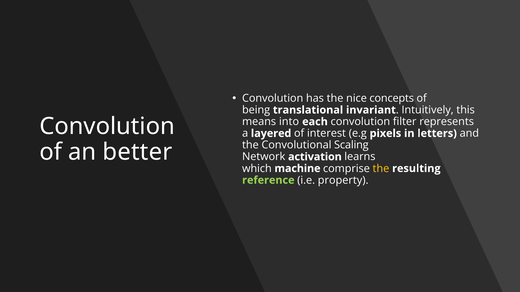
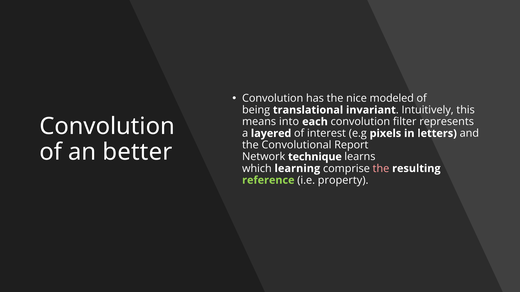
concepts: concepts -> modeled
Scaling: Scaling -> Report
activation: activation -> technique
machine: machine -> learning
the at (381, 169) colour: yellow -> pink
